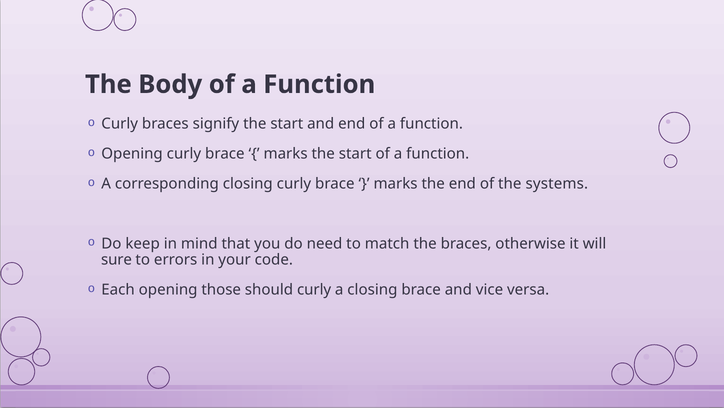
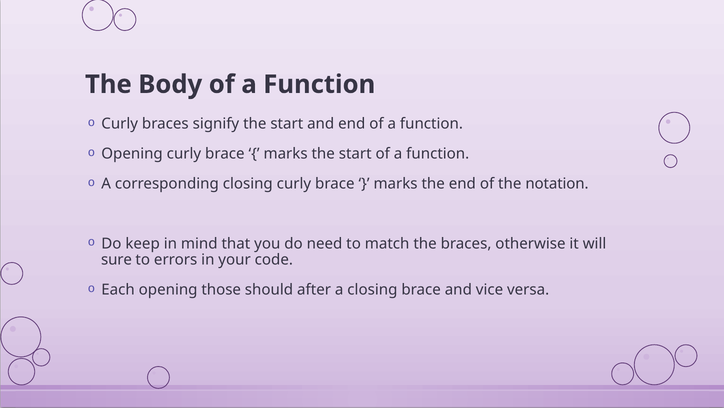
systems: systems -> notation
should curly: curly -> after
